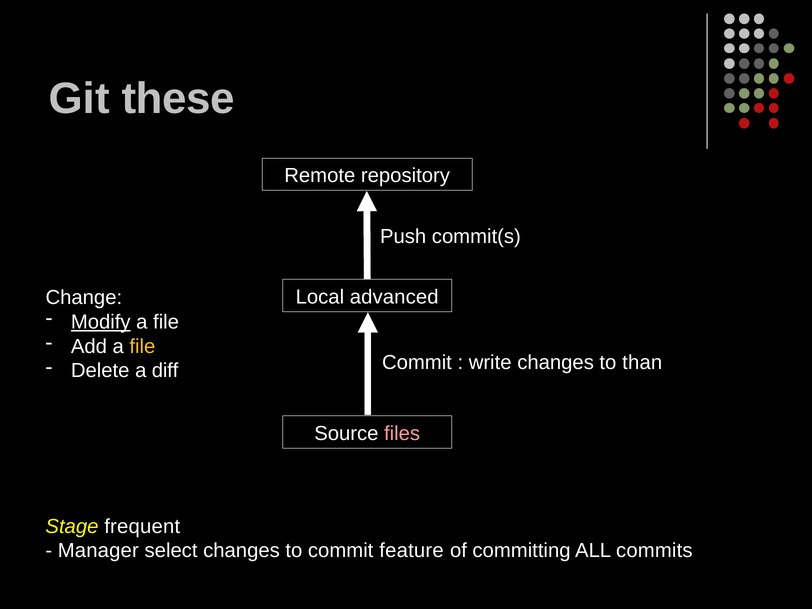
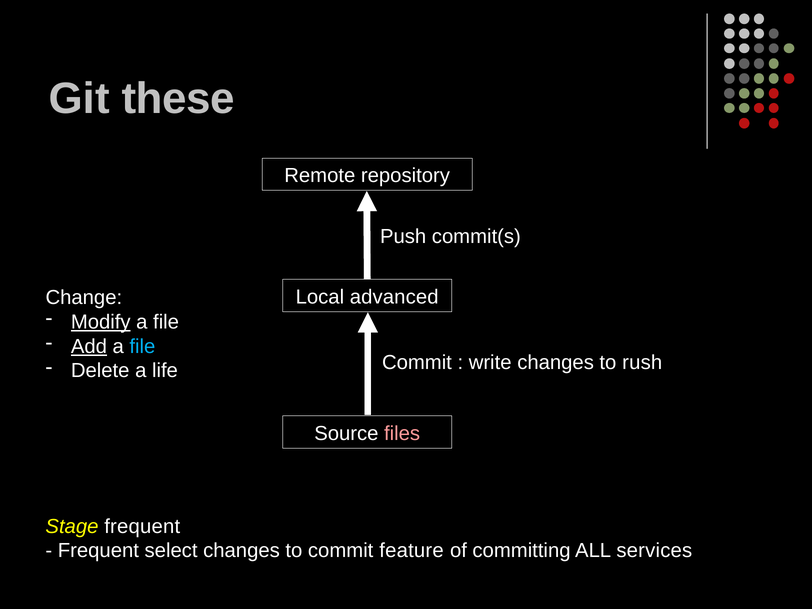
Add underline: none -> present
file at (142, 346) colour: yellow -> light blue
than: than -> rush
diff: diff -> life
Manager at (98, 551): Manager -> Frequent
commits: commits -> services
